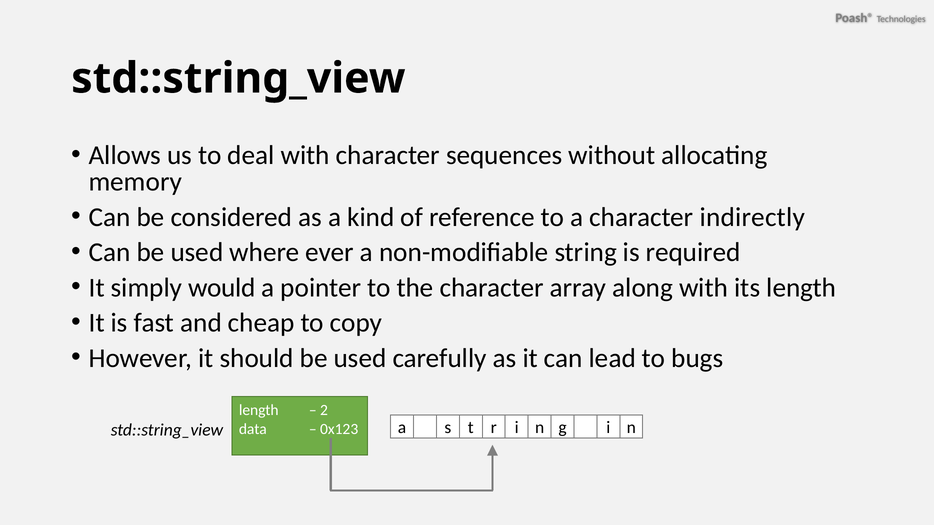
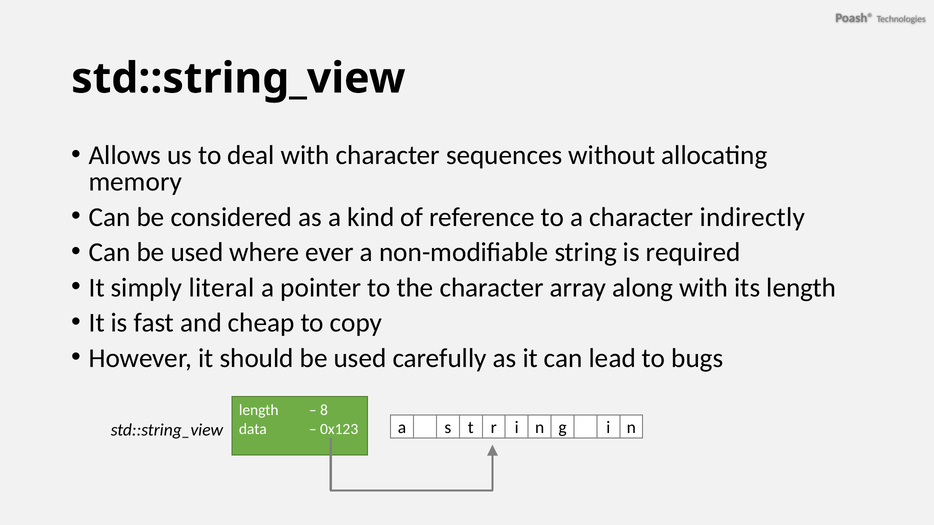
would: would -> literal
2: 2 -> 8
